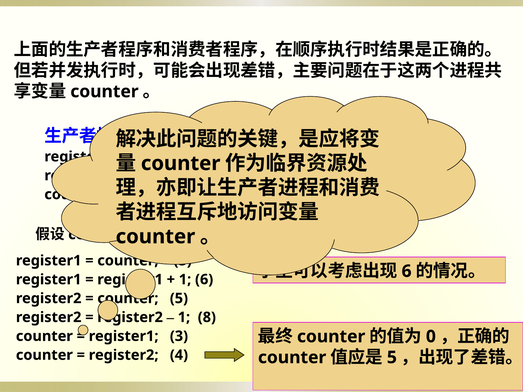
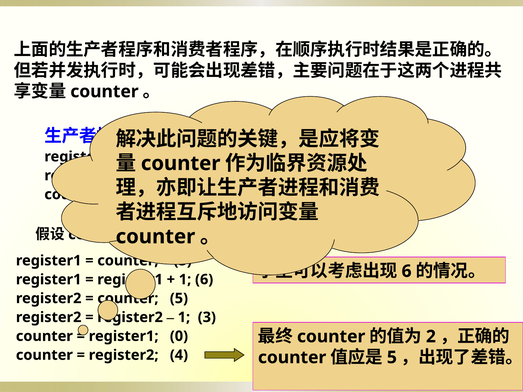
8: 8 -> 3
0: 0 -> 2
3: 3 -> 0
